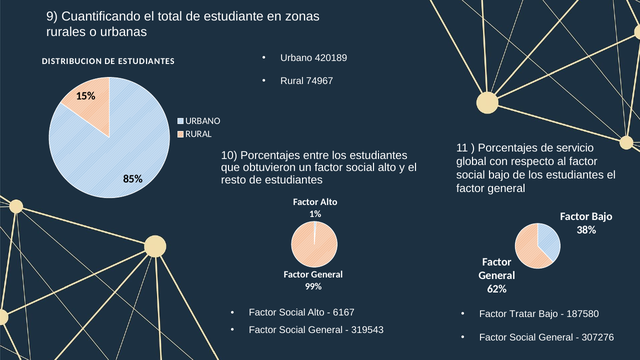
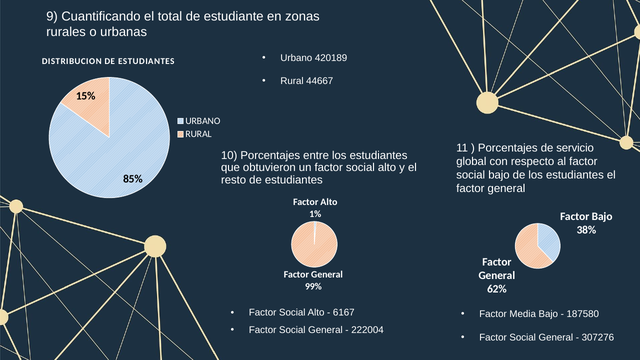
74967: 74967 -> 44667
Tratar: Tratar -> Media
319543: 319543 -> 222004
